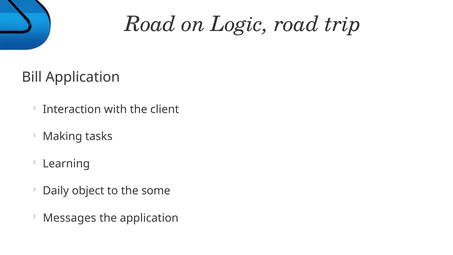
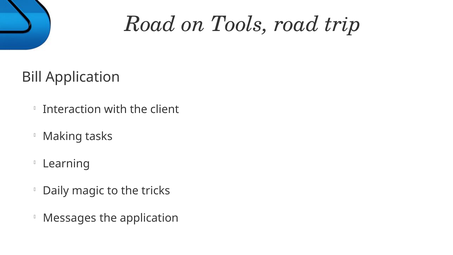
Logic: Logic -> Tools
object: object -> magic
some: some -> tricks
